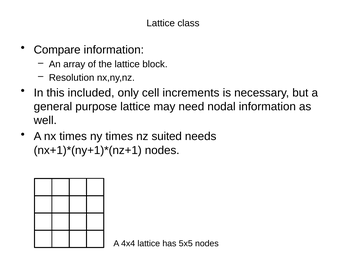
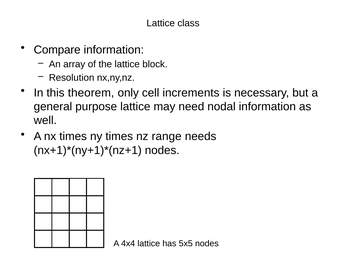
included: included -> theorem
suited: suited -> range
